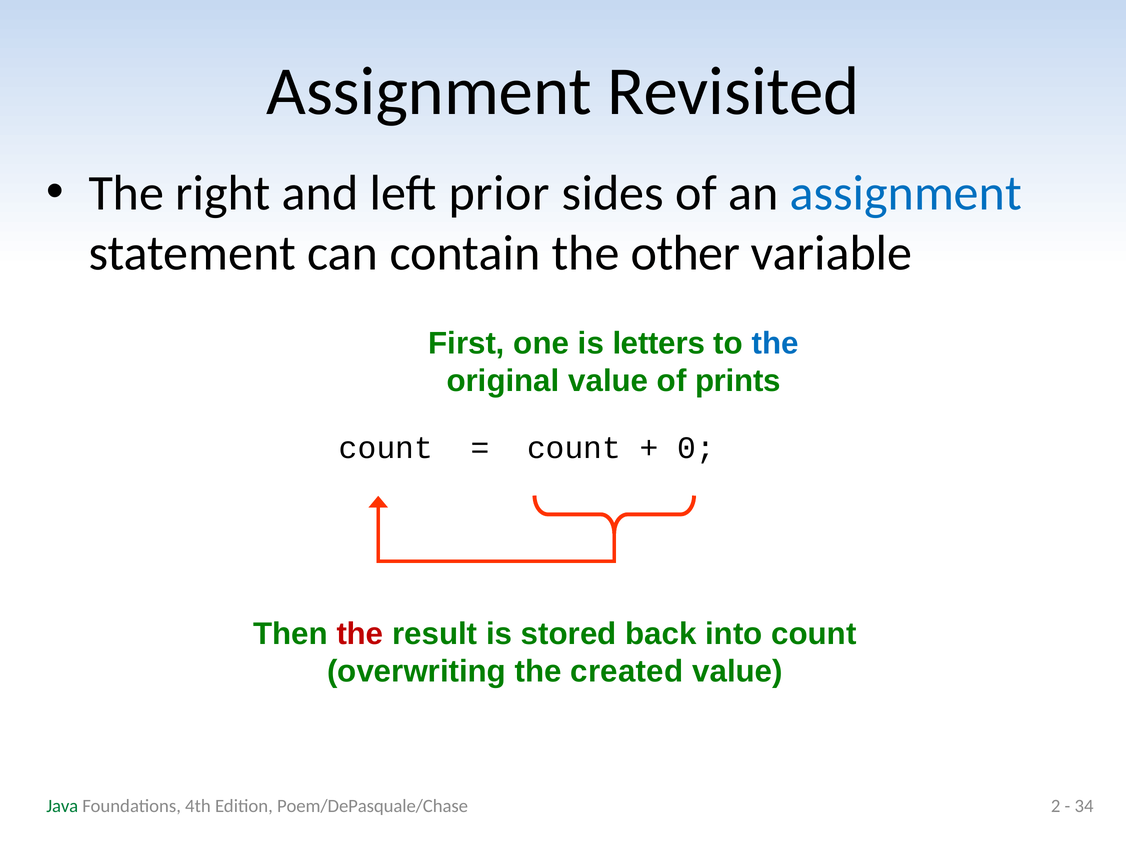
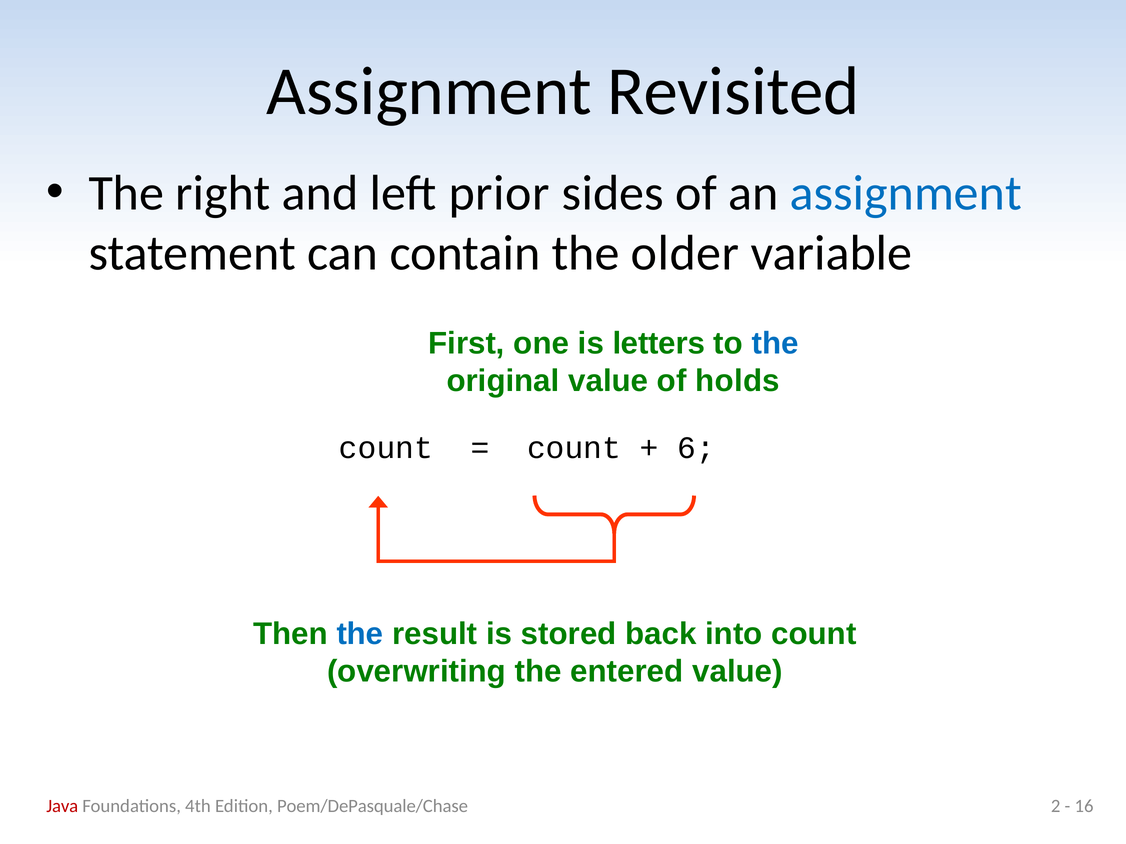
other: other -> older
prints: prints -> holds
0: 0 -> 6
the at (360, 634) colour: red -> blue
created: created -> entered
Java colour: green -> red
34: 34 -> 16
